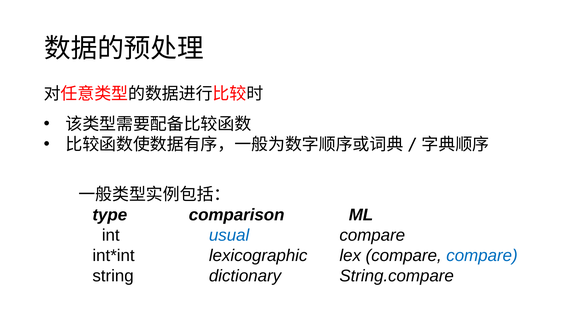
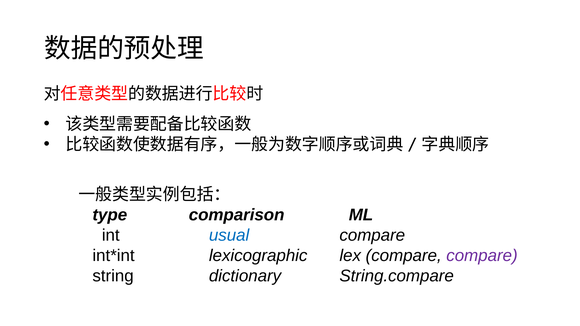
compare at (482, 256) colour: blue -> purple
